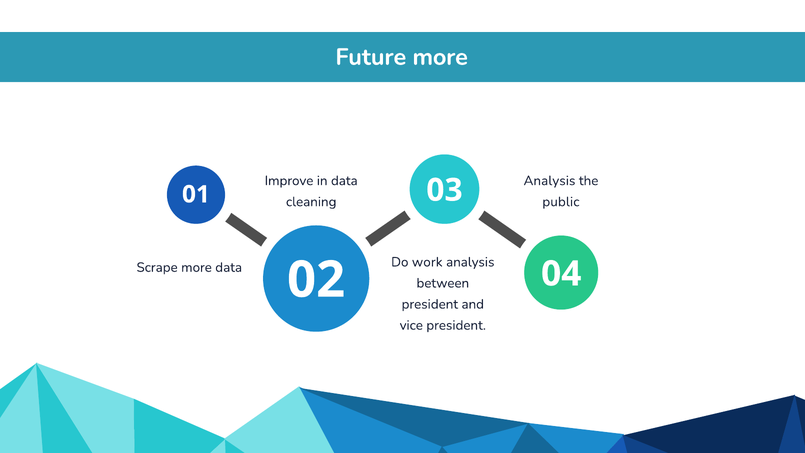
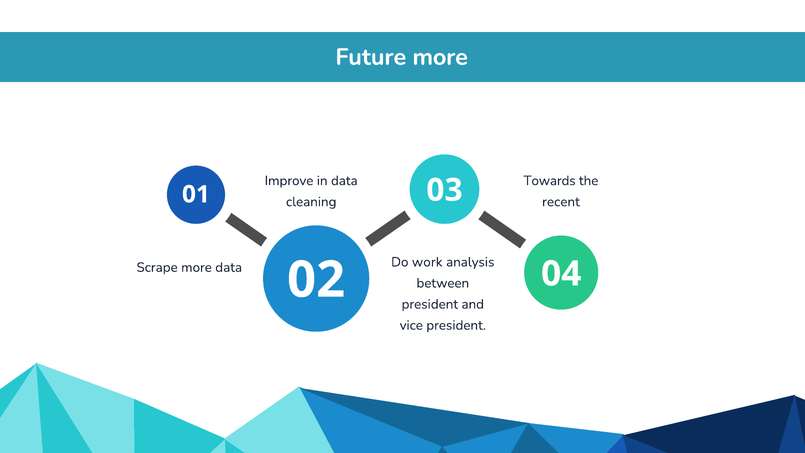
Analysis at (550, 181): Analysis -> Towards
public: public -> recent
